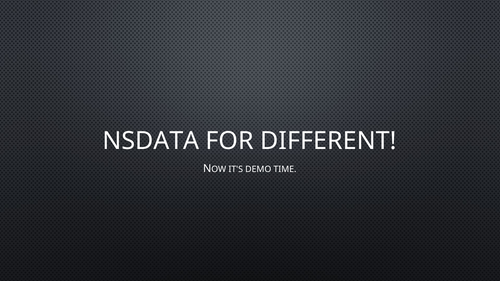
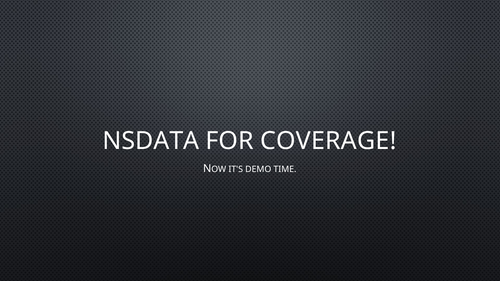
DIFFERENT: DIFFERENT -> COVERAGE
